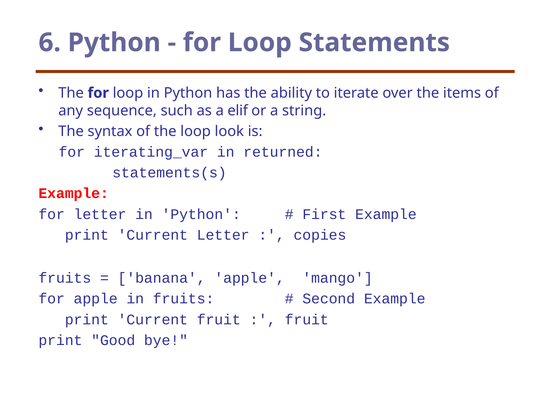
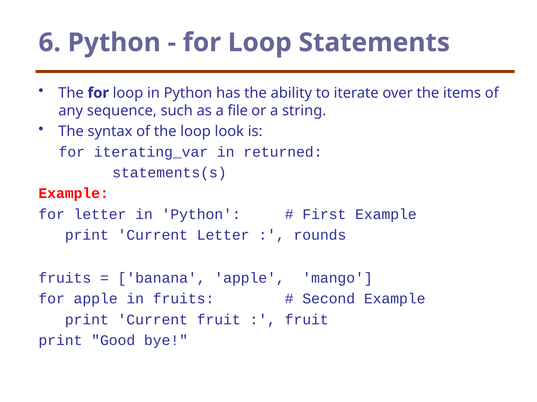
elif: elif -> file
copies: copies -> rounds
